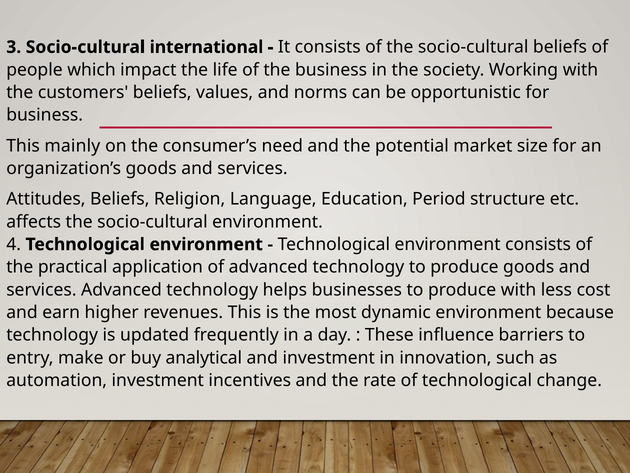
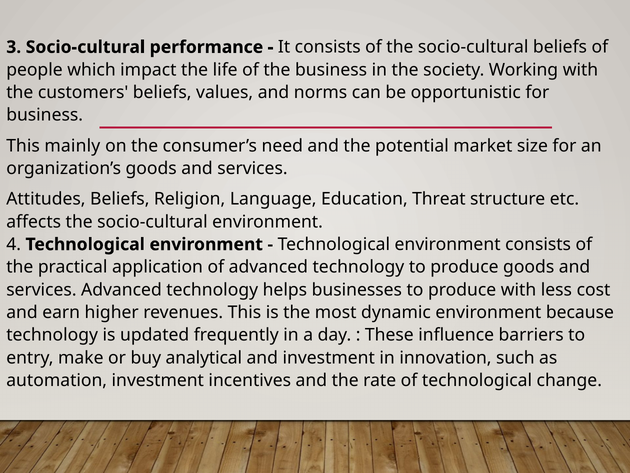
international: international -> performance
Period: Period -> Threat
